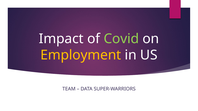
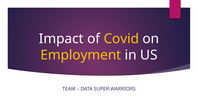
Covid colour: light green -> yellow
